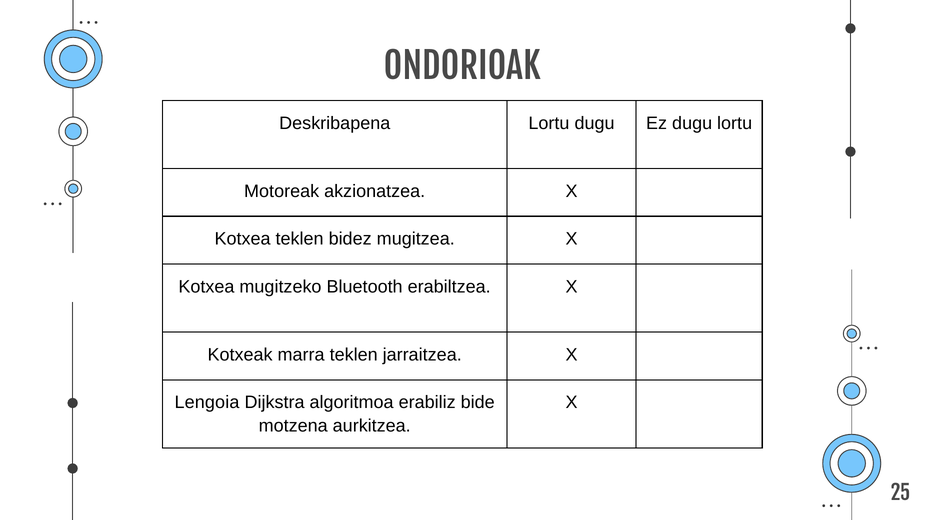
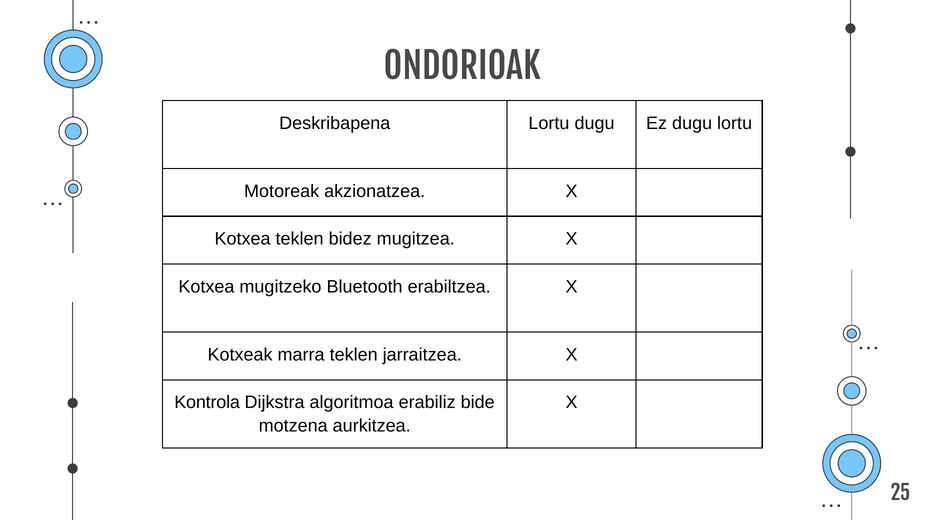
Lengoia: Lengoia -> Kontrola
